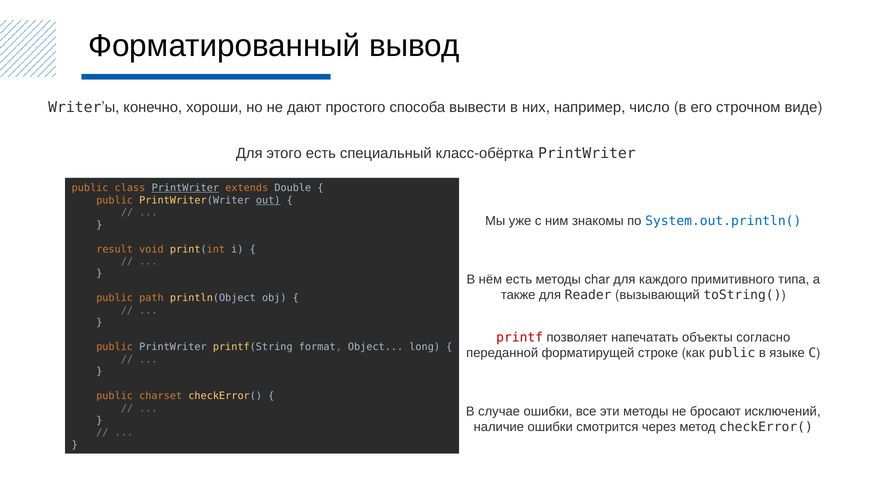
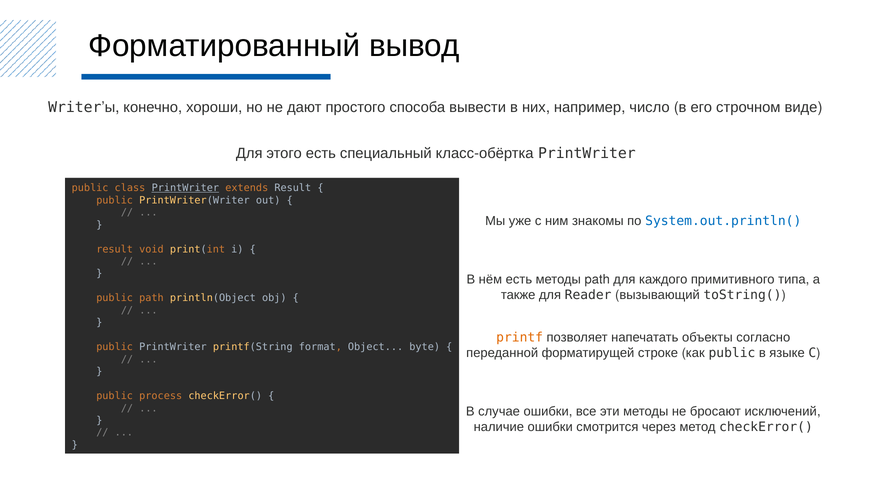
extends Double: Double -> Result
out underline: present -> none
методы char: char -> path
printf colour: red -> orange
long: long -> byte
charset: charset -> process
